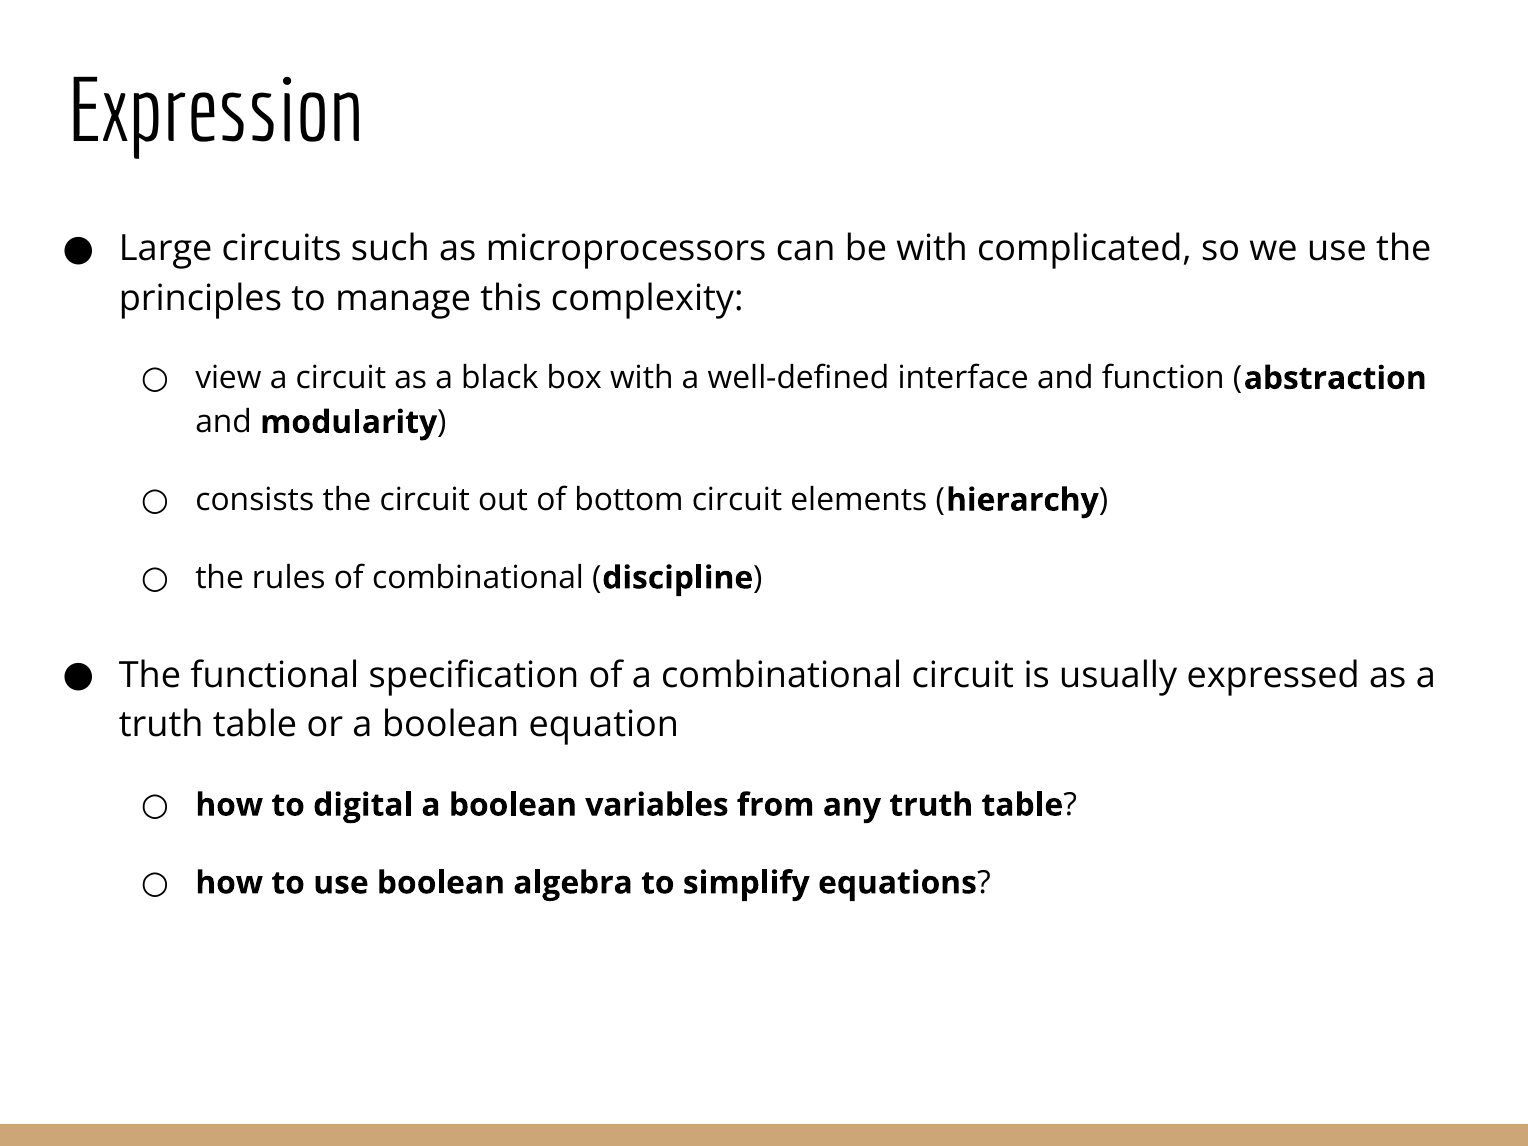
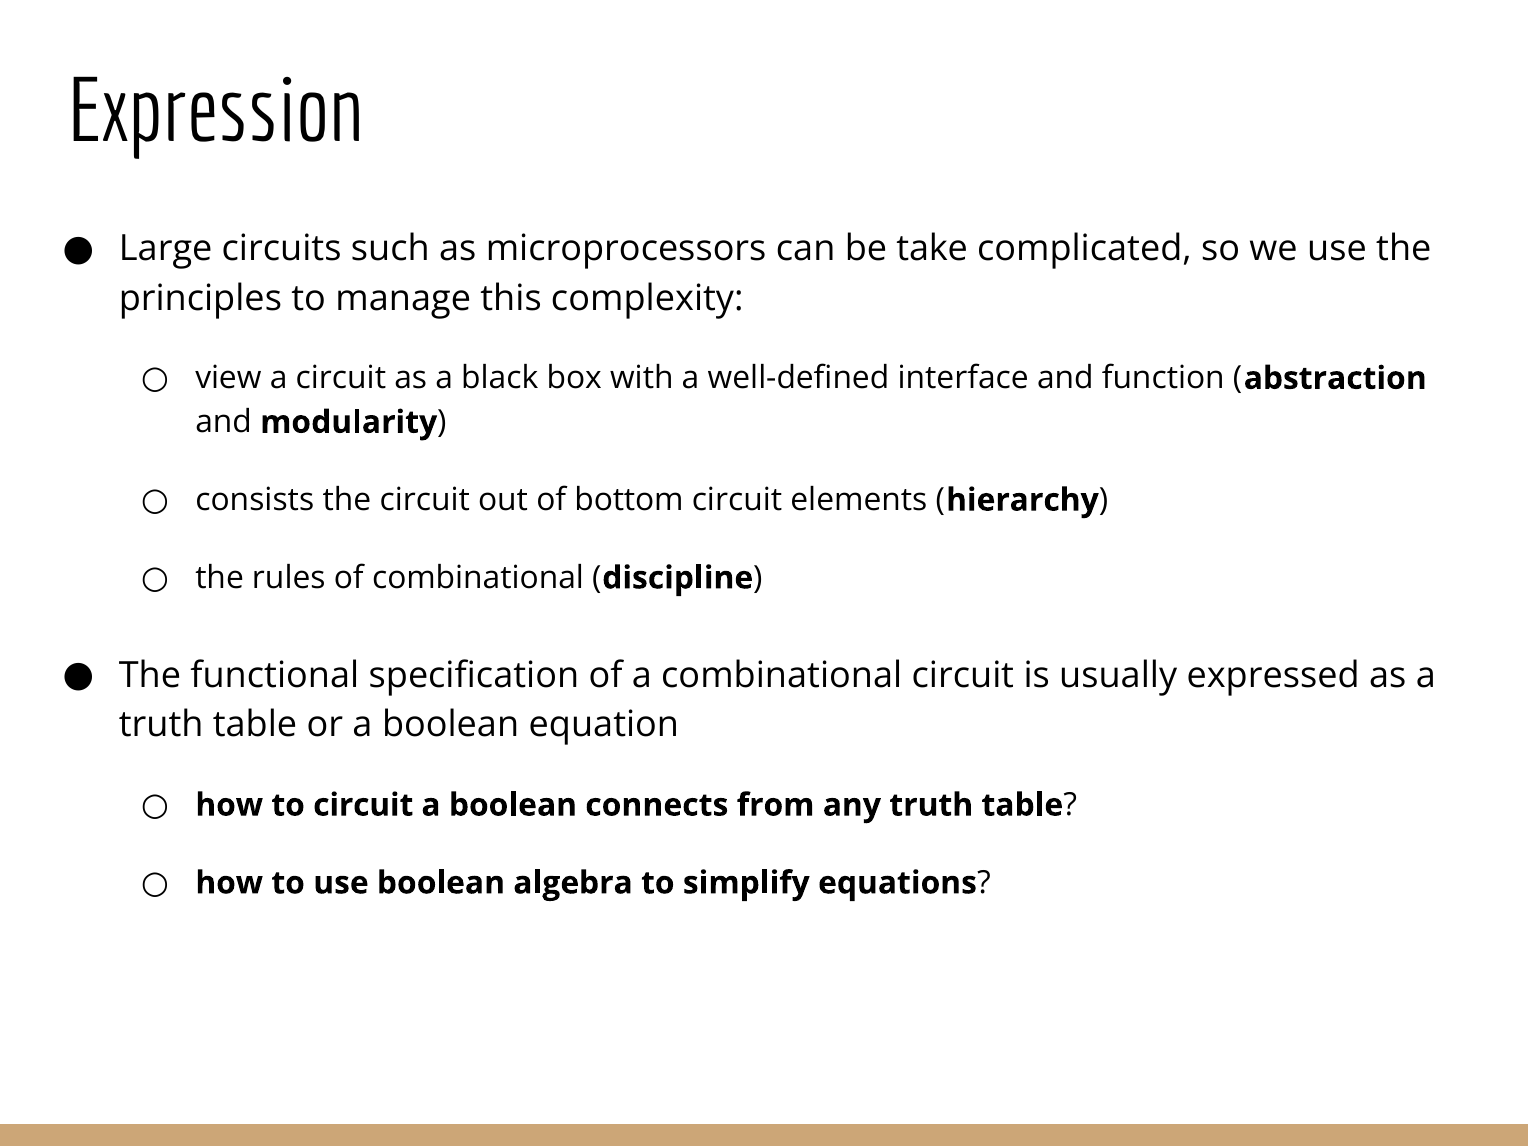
be with: with -> take
to digital: digital -> circuit
variables: variables -> connects
